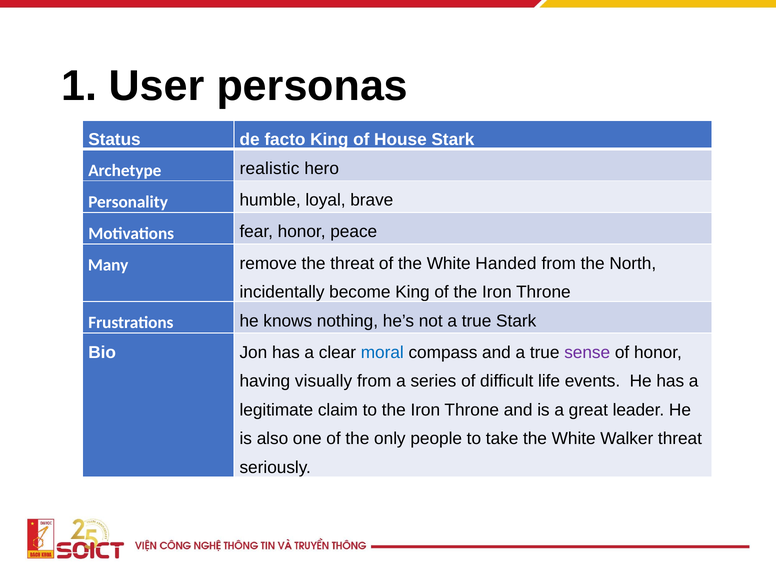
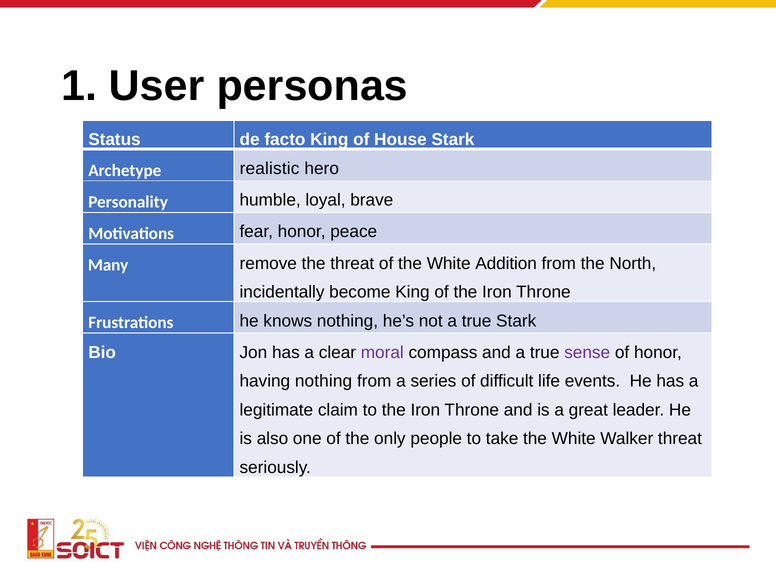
Handed: Handed -> Addition
moral colour: blue -> purple
having visually: visually -> nothing
